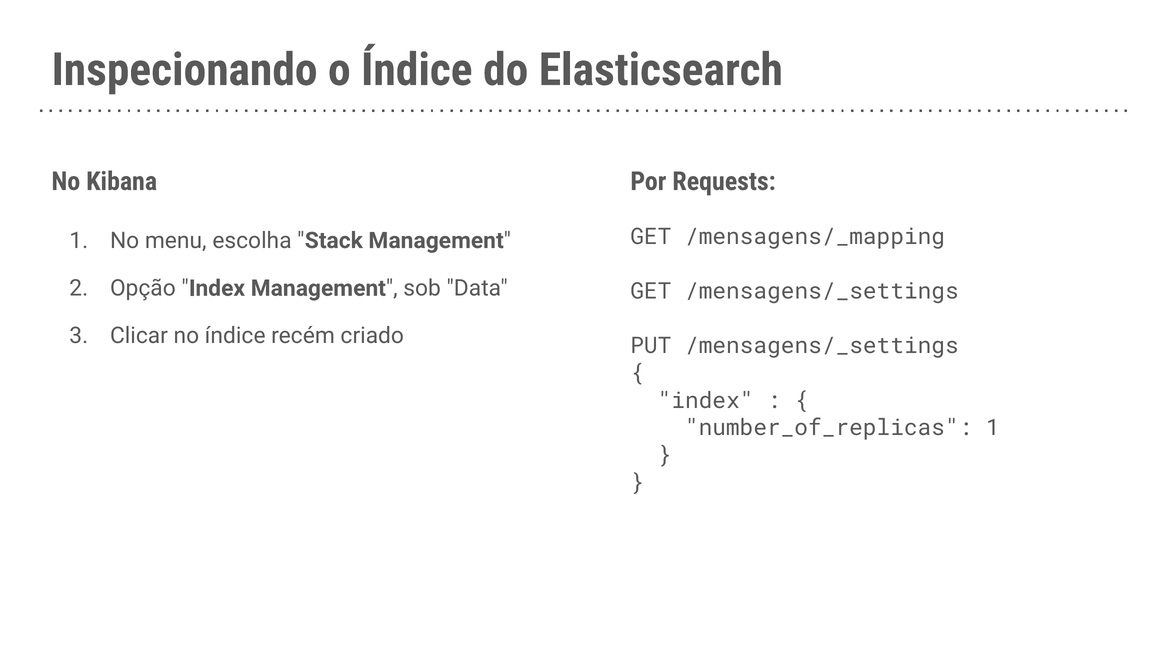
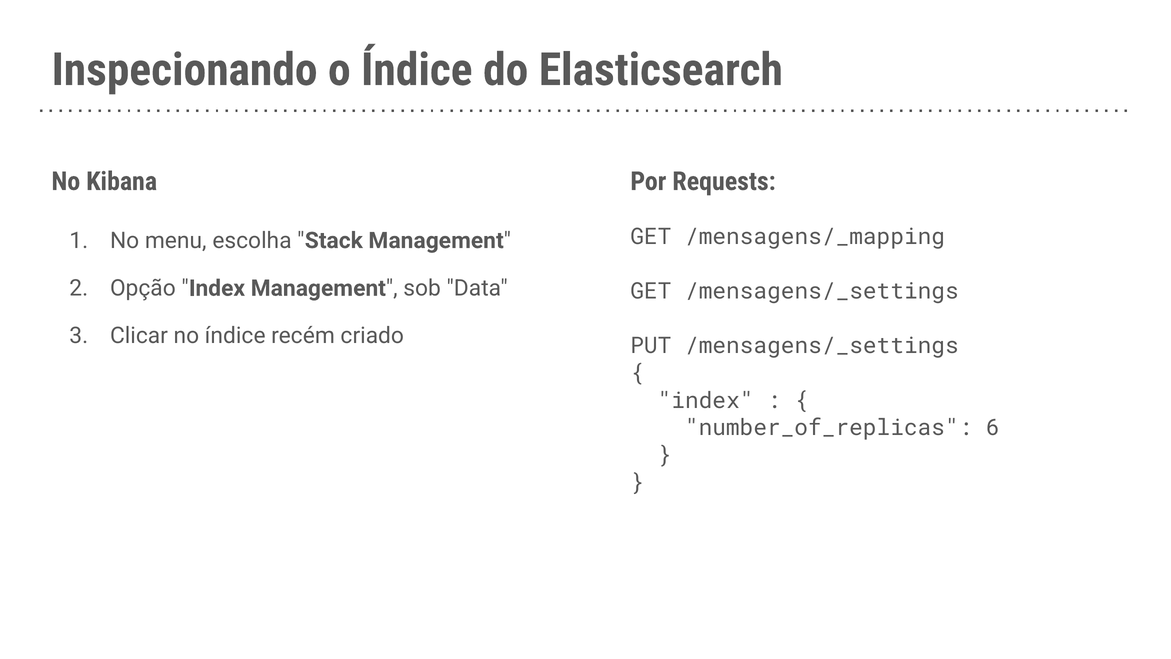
number_of_replicas 1: 1 -> 6
